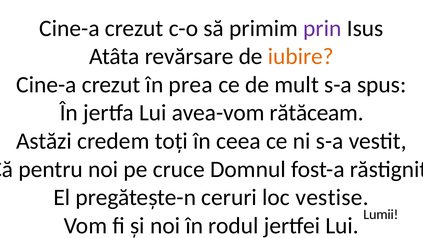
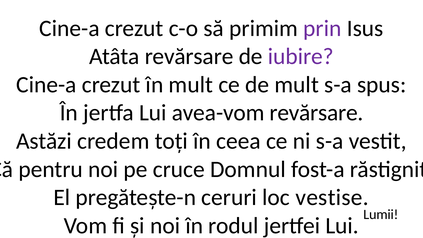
iubire colour: orange -> purple
în prea: prea -> mult
avea-vom rătăceam: rătăceam -> revărsare
